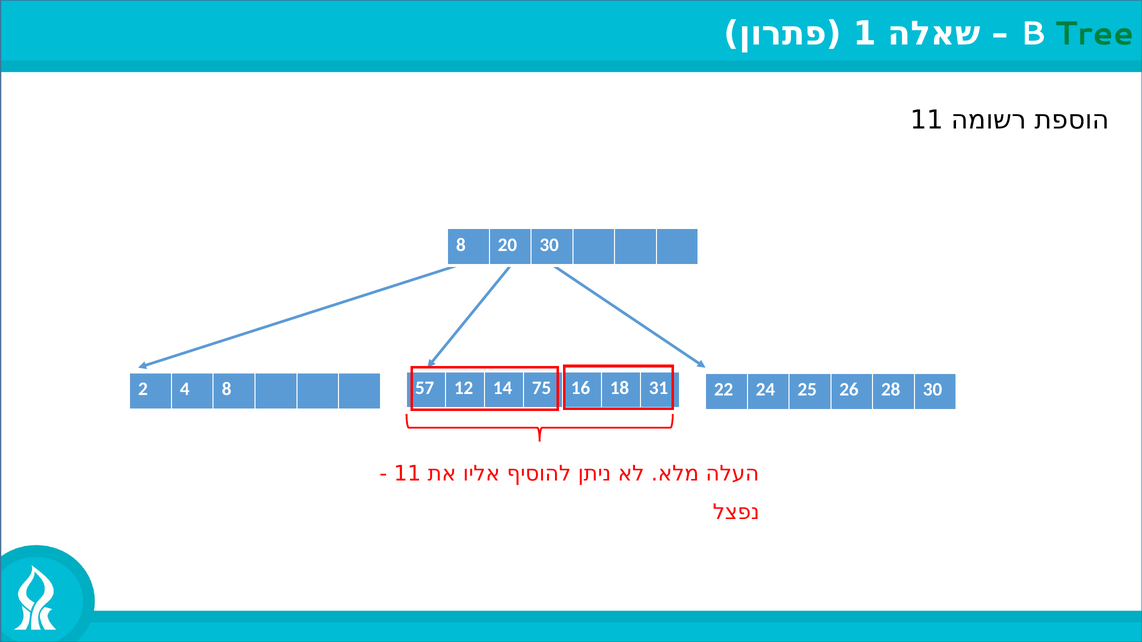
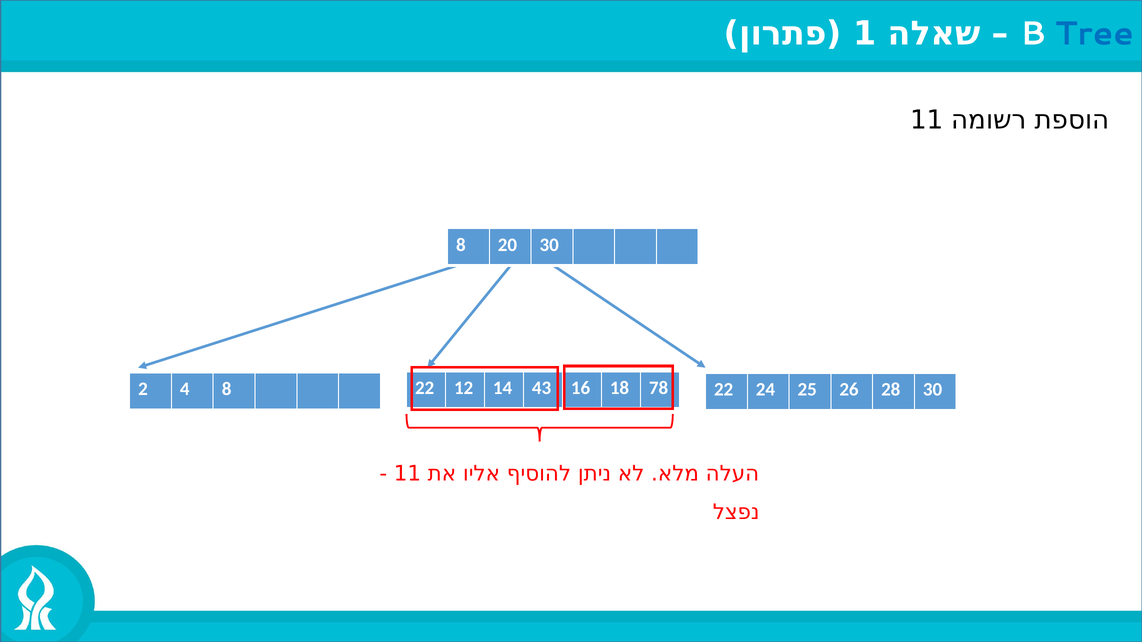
Tree colour: green -> blue
8 57: 57 -> 22
75: 75 -> 43
31: 31 -> 78
